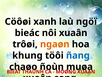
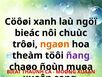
nôi xuaân: xuaân -> chuùc
khung: khung -> theàm
ñang colour: blue -> purple
